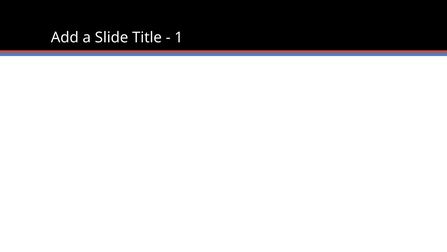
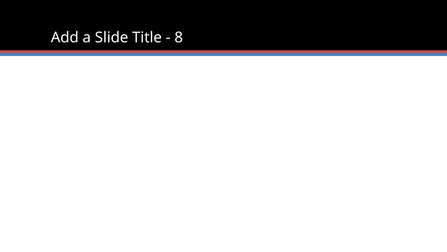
1: 1 -> 8
